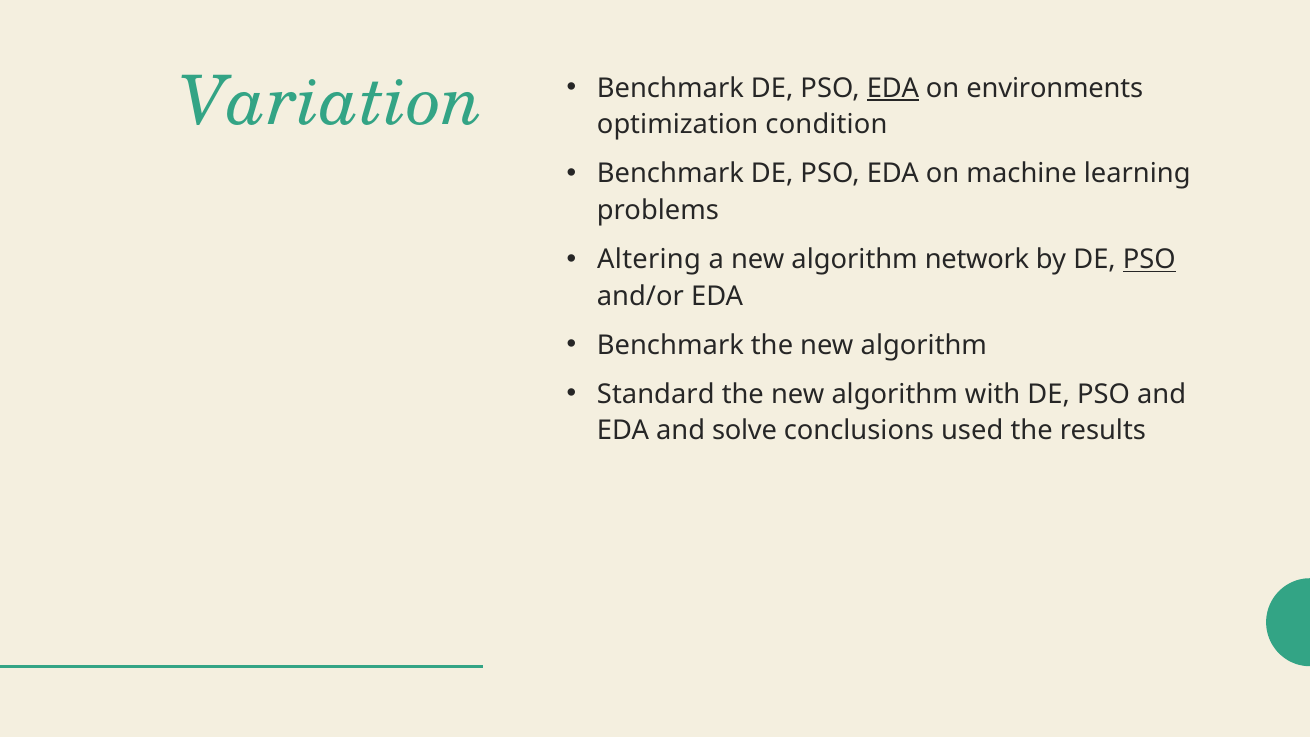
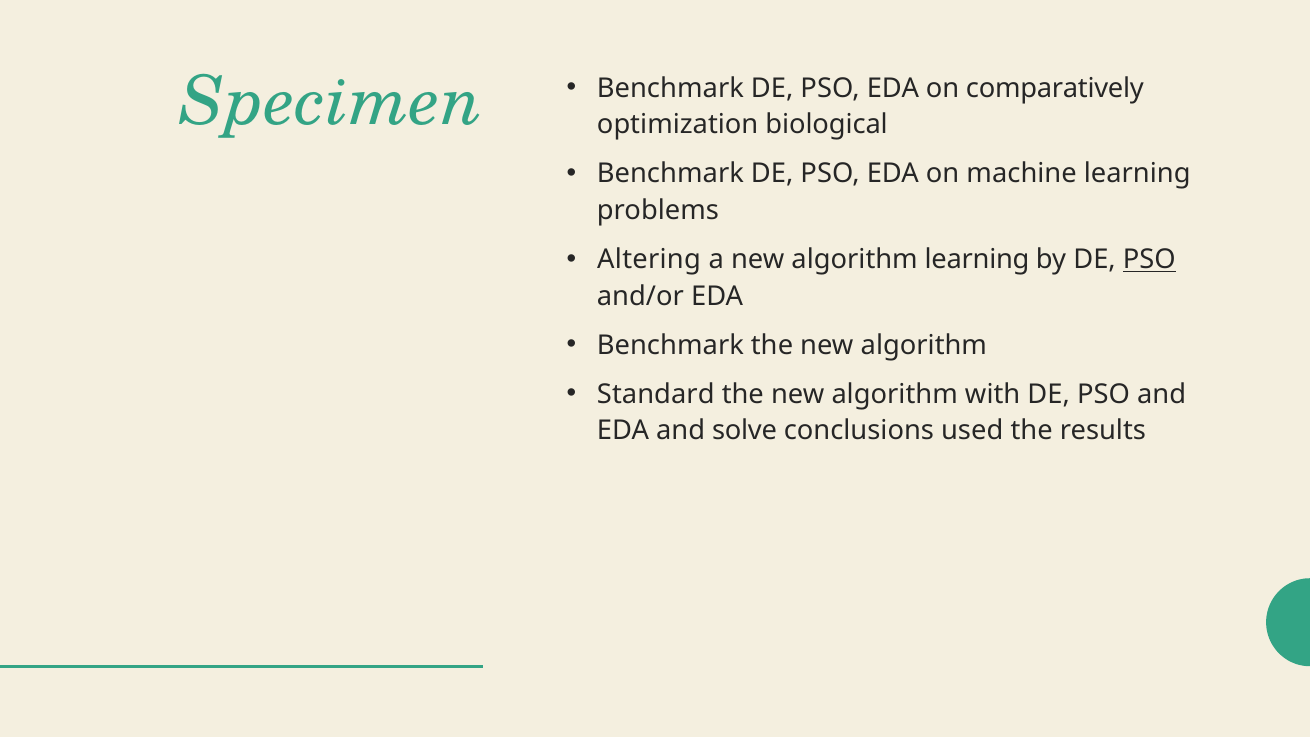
Variation: Variation -> Specimen
EDA at (893, 88) underline: present -> none
environments: environments -> comparatively
condition: condition -> biological
algorithm network: network -> learning
